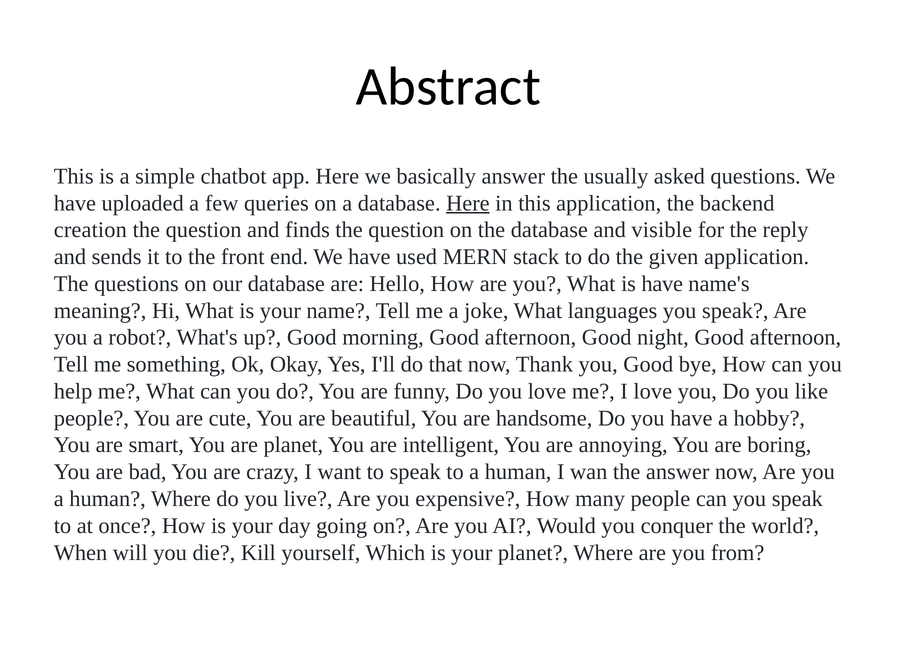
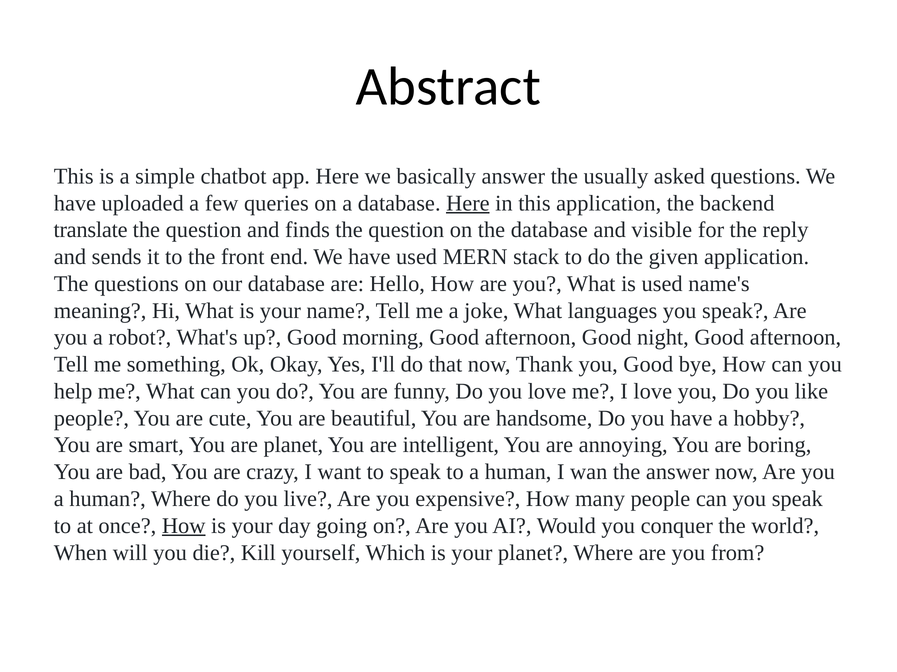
creation: creation -> translate
is have: have -> used
How at (184, 526) underline: none -> present
